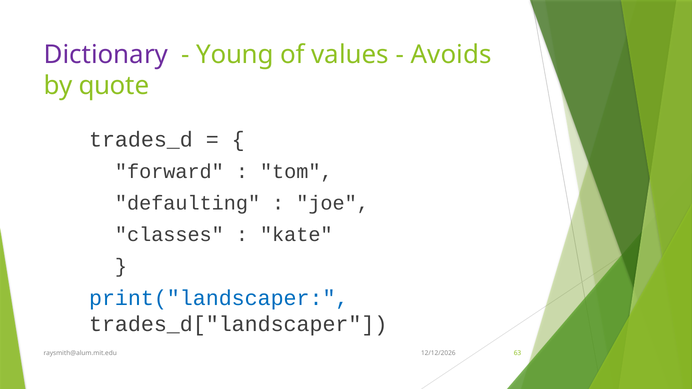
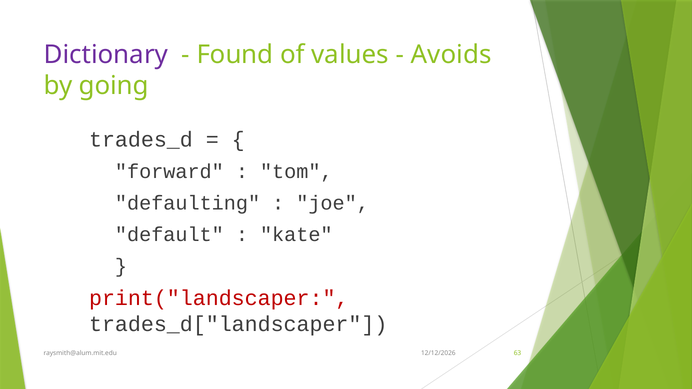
Young: Young -> Found
quote: quote -> going
classes: classes -> default
print("landscaper colour: blue -> red
